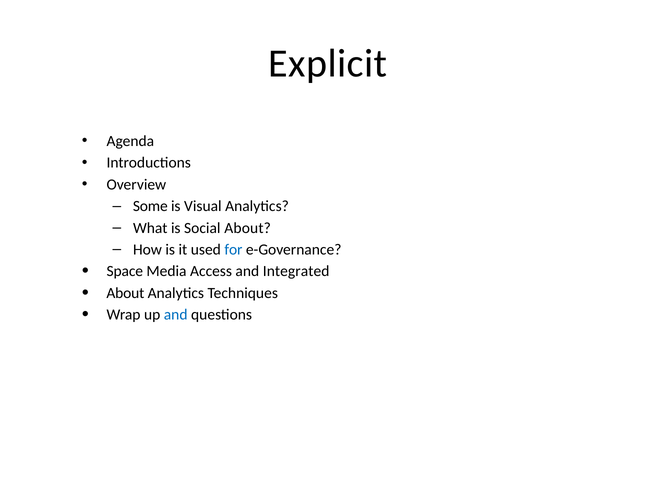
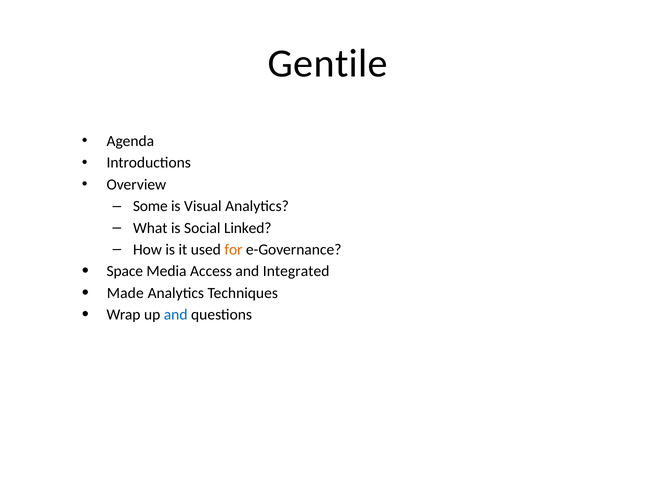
Explicit: Explicit -> Gentile
Social About: About -> Linked
for colour: blue -> orange
About at (125, 293): About -> Made
